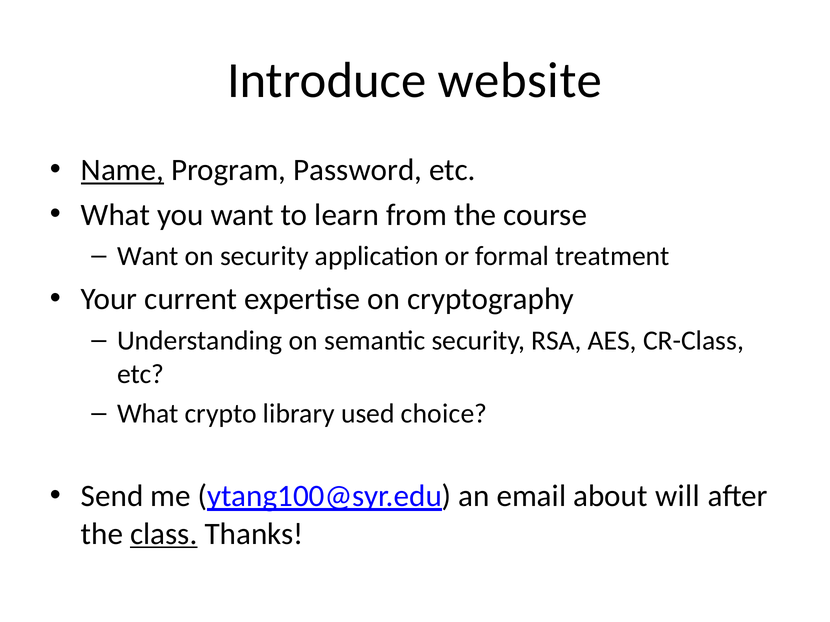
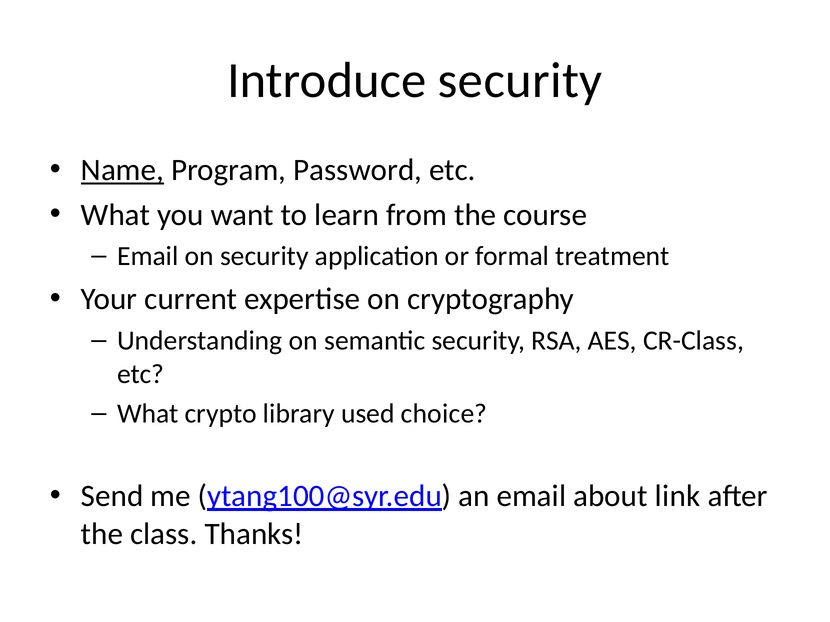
Introduce website: website -> security
Want at (148, 257): Want -> Email
will: will -> link
class underline: present -> none
